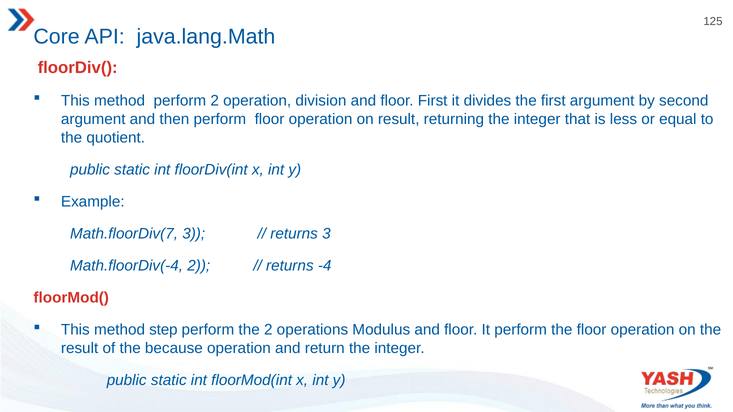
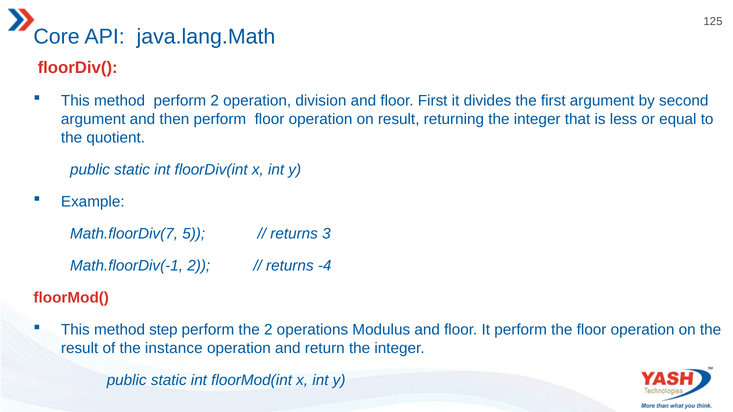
Math.floorDiv(7 3: 3 -> 5
Math.floorDiv(-4: Math.floorDiv(-4 -> Math.floorDiv(-1
because: because -> instance
